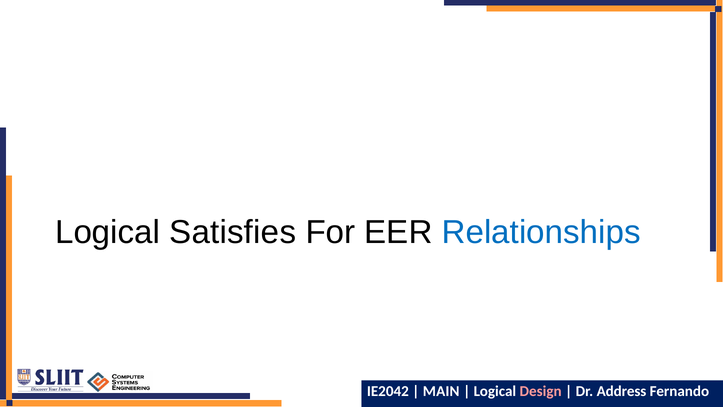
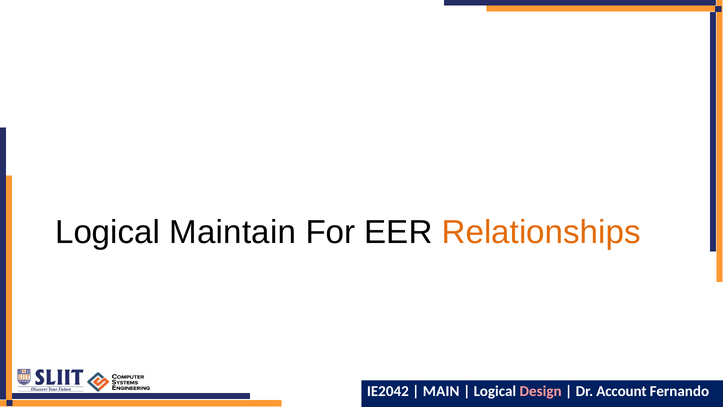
Satisfies: Satisfies -> Maintain
Relationships colour: blue -> orange
Address: Address -> Account
